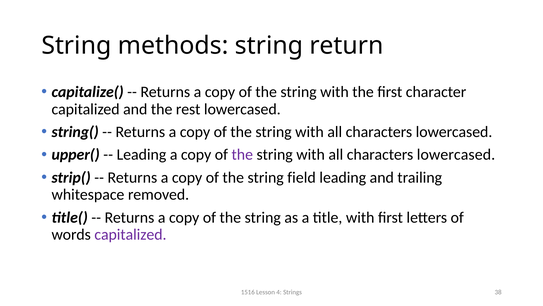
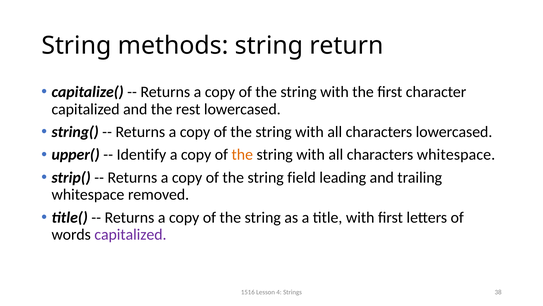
Leading at (141, 154): Leading -> Identify
the at (242, 154) colour: purple -> orange
lowercased at (456, 154): lowercased -> whitespace
